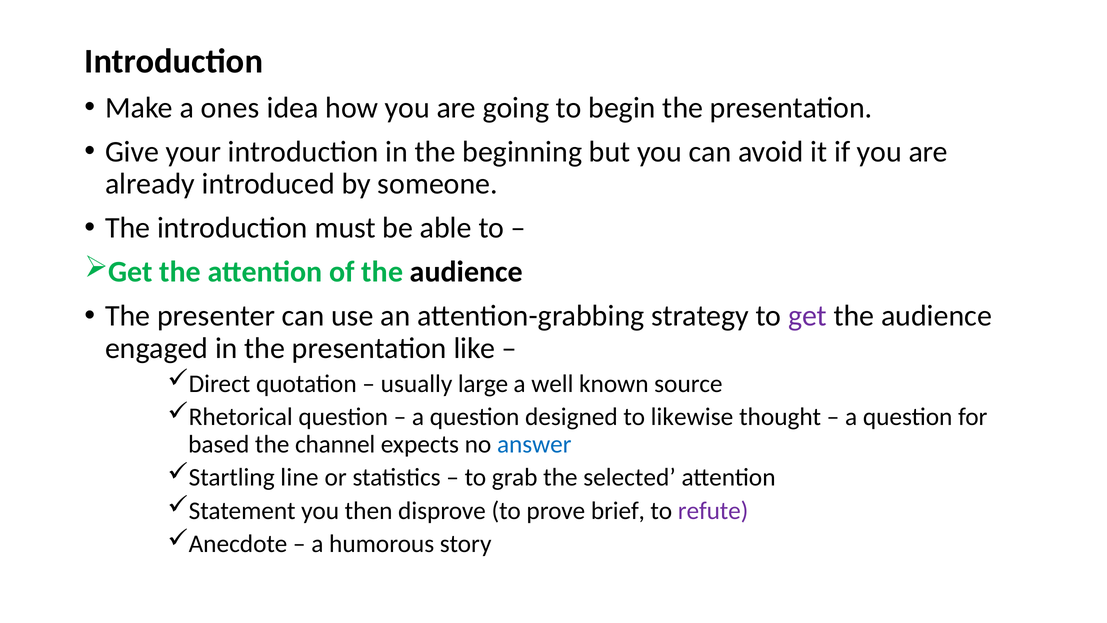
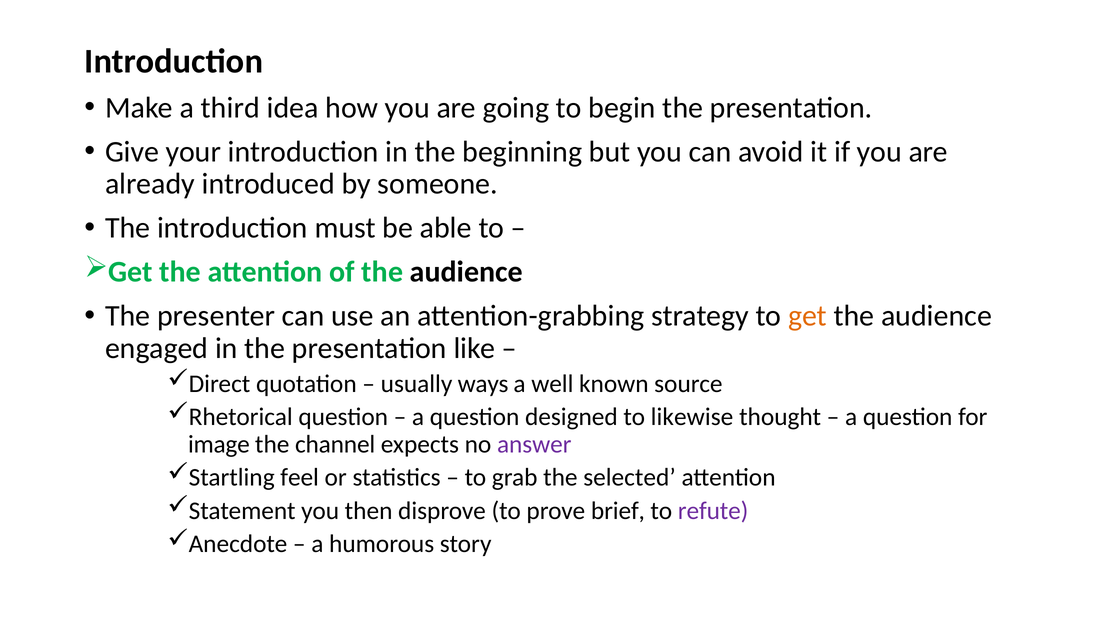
ones: ones -> third
get at (807, 316) colour: purple -> orange
large: large -> ways
based: based -> image
answer colour: blue -> purple
line: line -> feel
